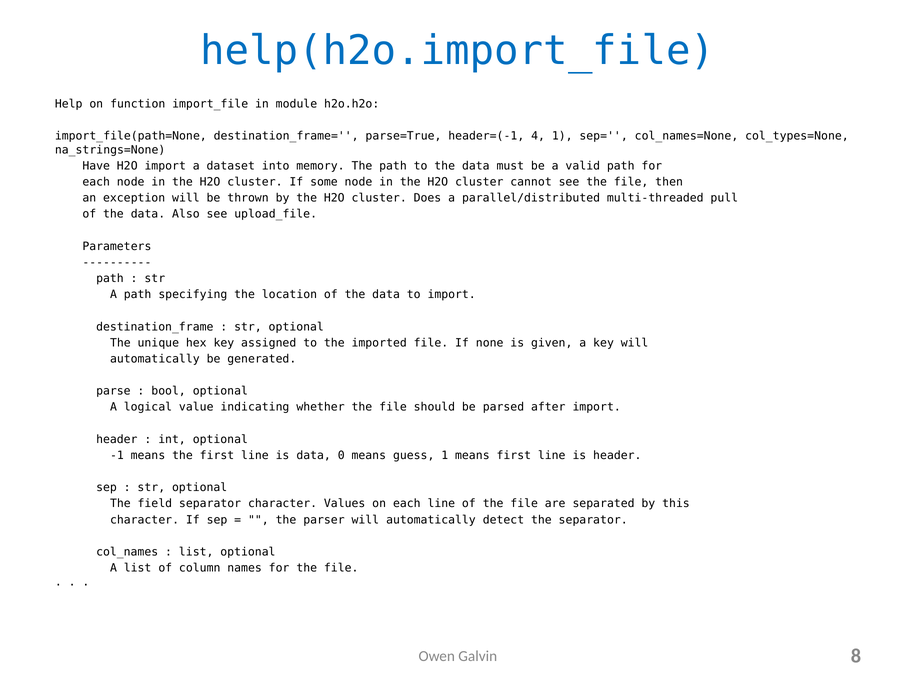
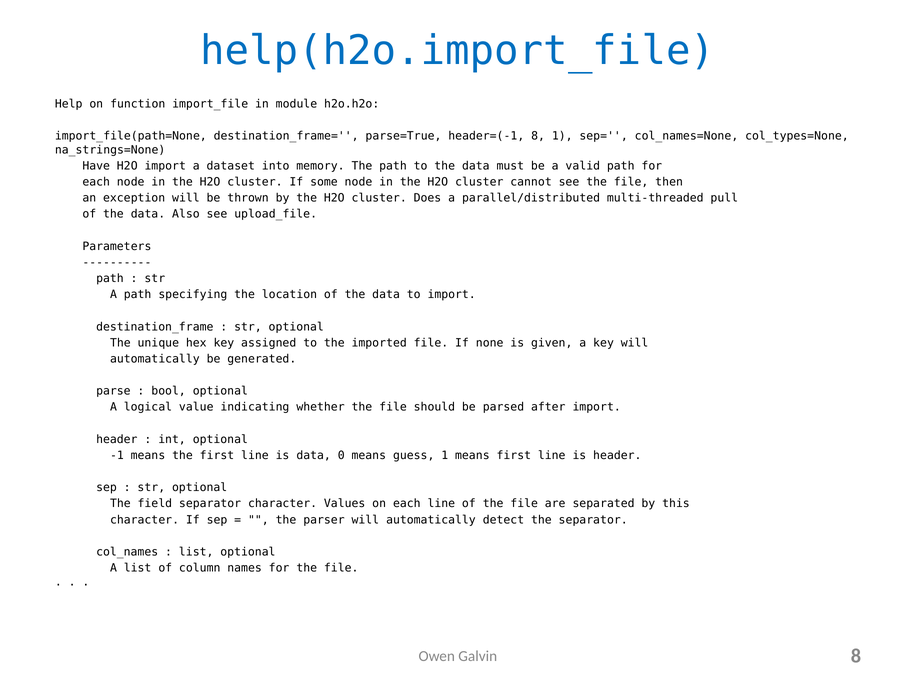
header=(-1 4: 4 -> 8
